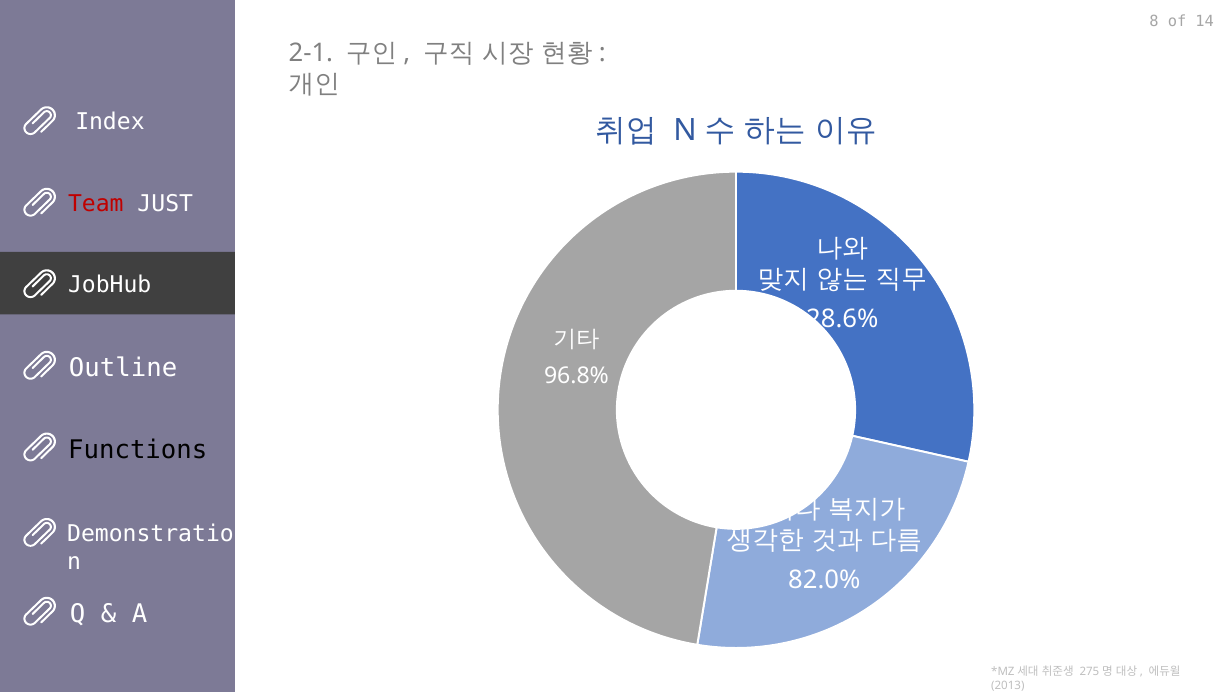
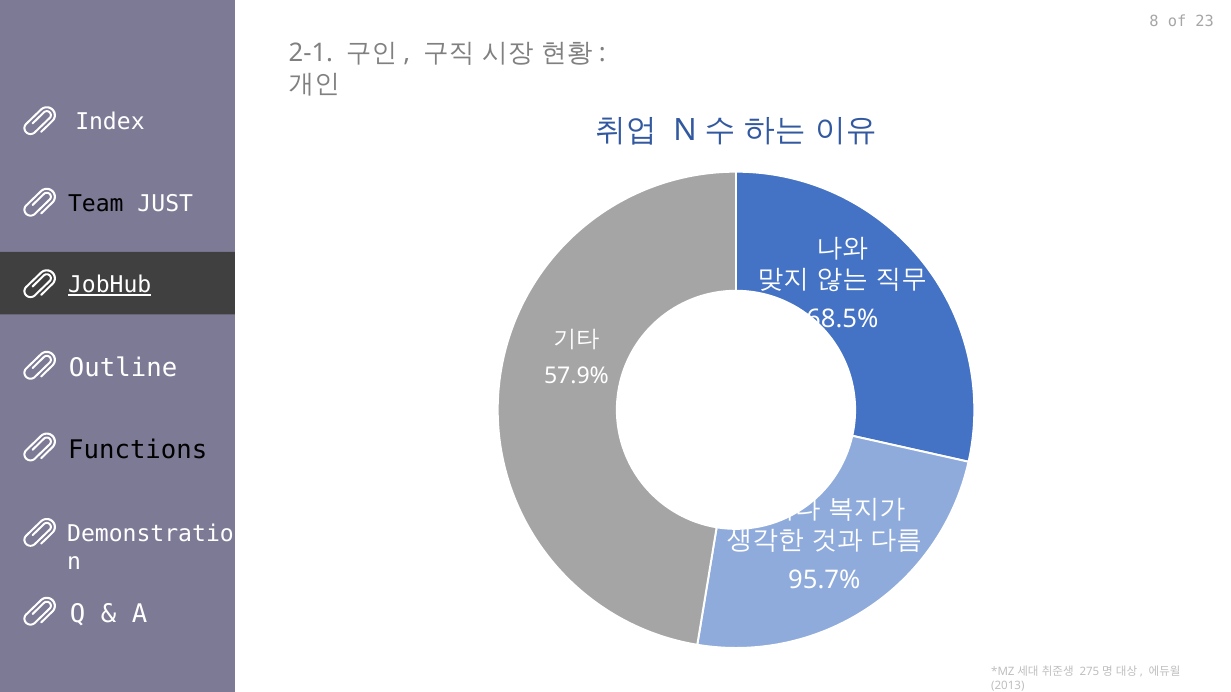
14: 14 -> 23
Team colour: red -> black
JobHub underline: none -> present
28.6%: 28.6% -> 68.5%
96.8%: 96.8% -> 57.9%
82.0%: 82.0% -> 95.7%
